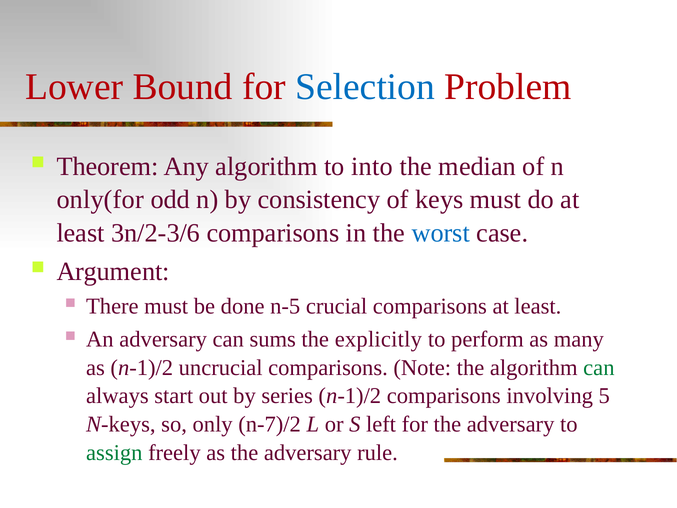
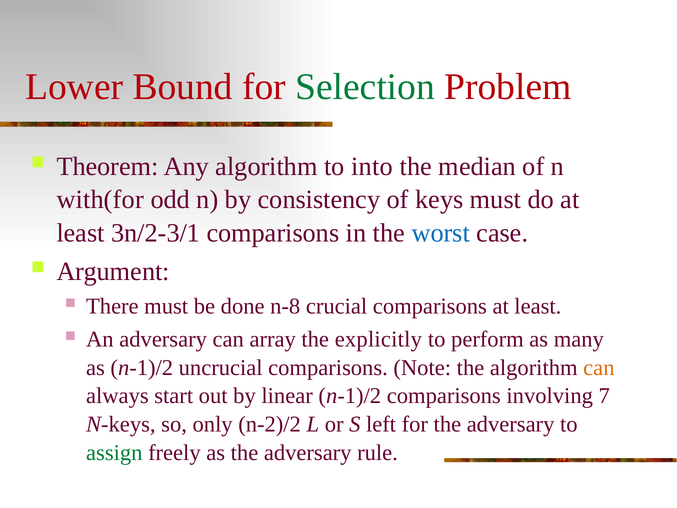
Selection colour: blue -> green
only(for: only(for -> with(for
3n/2-3/6: 3n/2-3/6 -> 3n/2-3/1
n-5: n-5 -> n-8
sums: sums -> array
can at (599, 367) colour: green -> orange
series: series -> linear
5: 5 -> 7
n-7)/2: n-7)/2 -> n-2)/2
